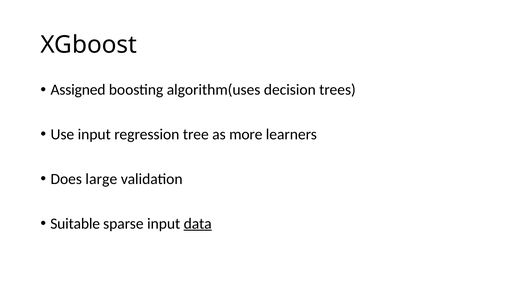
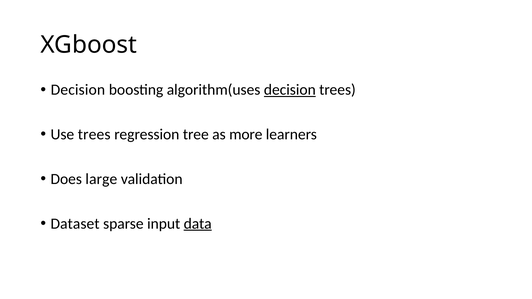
Assigned at (78, 90): Assigned -> Decision
decision at (290, 90) underline: none -> present
Use input: input -> trees
Suitable: Suitable -> Dataset
